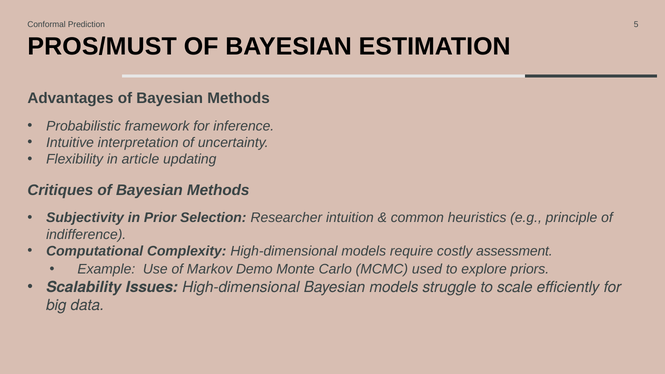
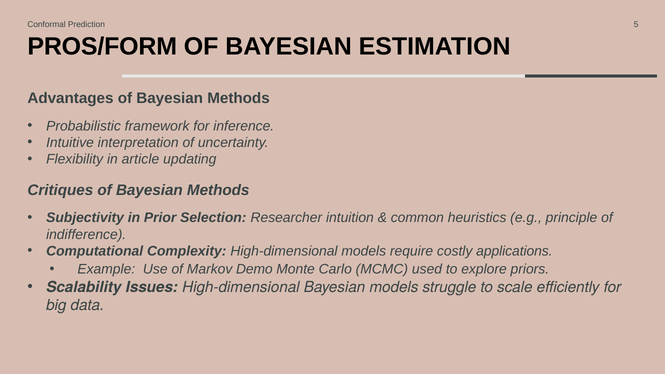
PROS/MUST: PROS/MUST -> PROS/FORM
assessment: assessment -> applications
